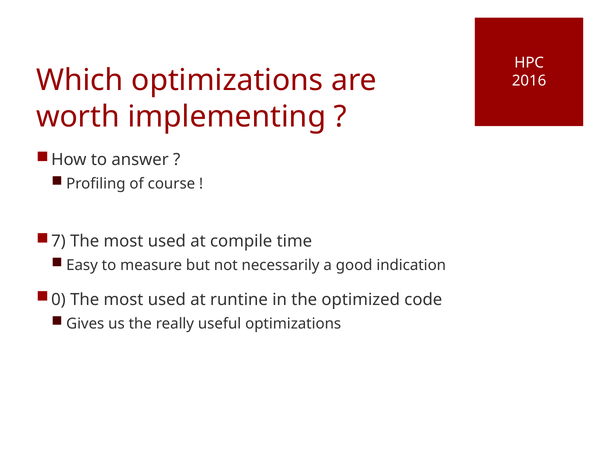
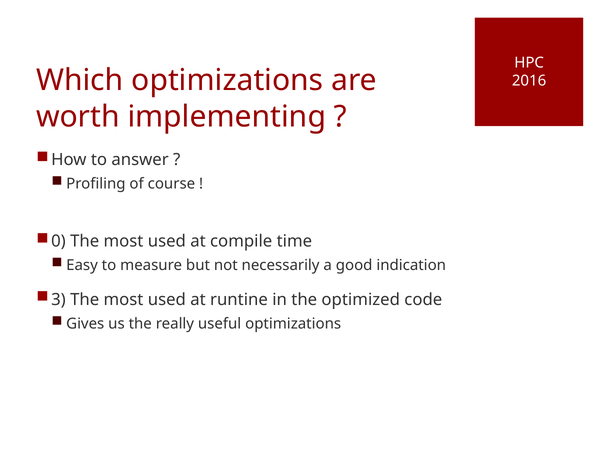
7: 7 -> 0
0: 0 -> 3
